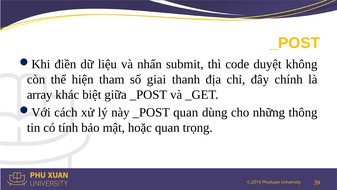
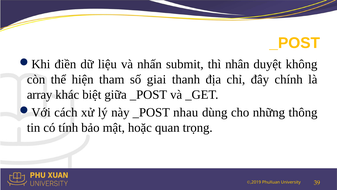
code: code -> nhân
_POST quan: quan -> nhau
